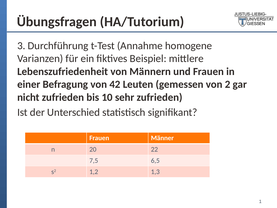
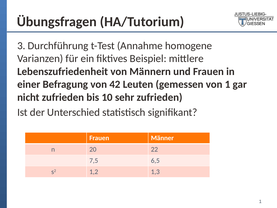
von 2: 2 -> 1
